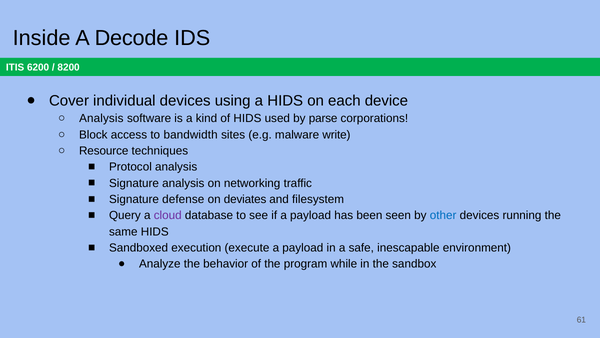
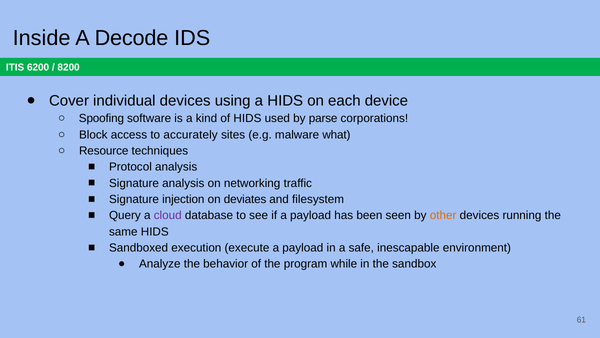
Analysis at (101, 118): Analysis -> Spoofing
bandwidth: bandwidth -> accurately
write: write -> what
defense: defense -> injection
other colour: blue -> orange
